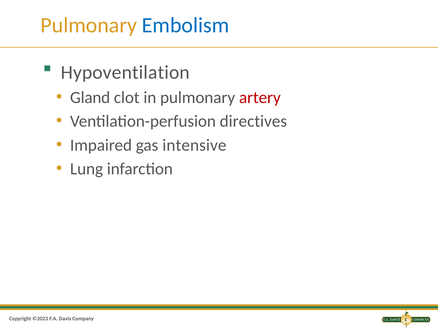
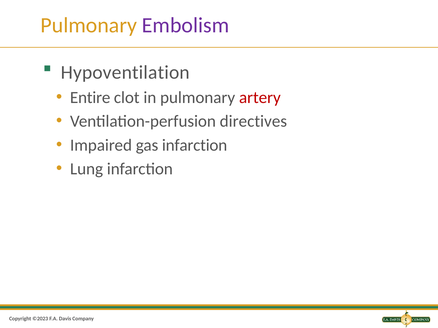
Embolism colour: blue -> purple
Gland: Gland -> Entire
gas intensive: intensive -> infarction
